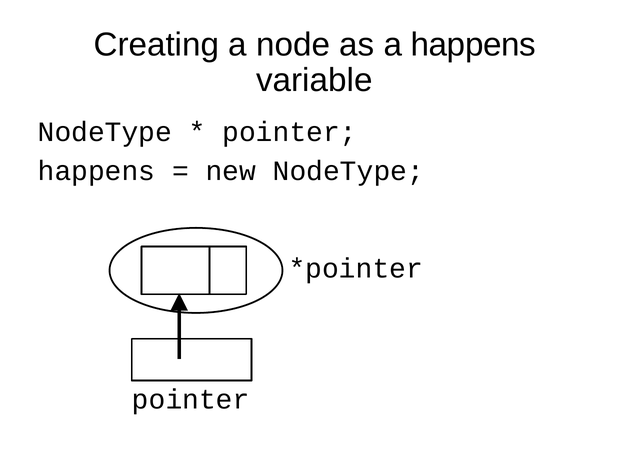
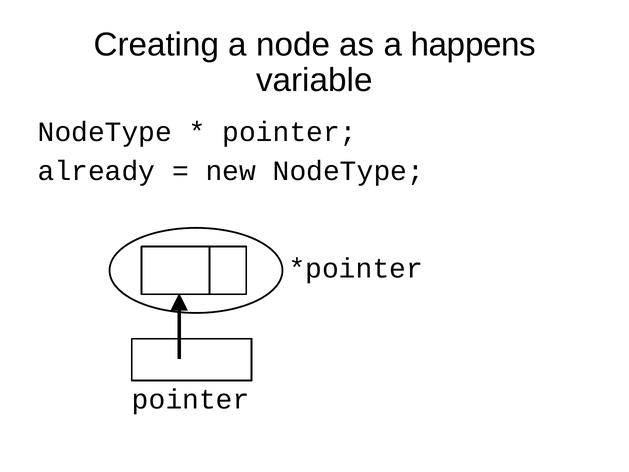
happens at (96, 171): happens -> already
